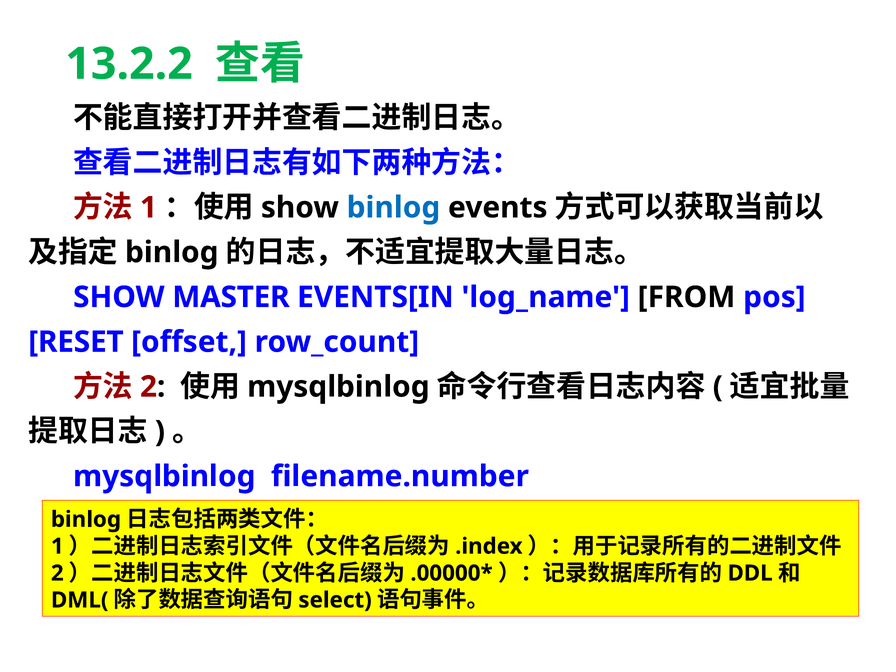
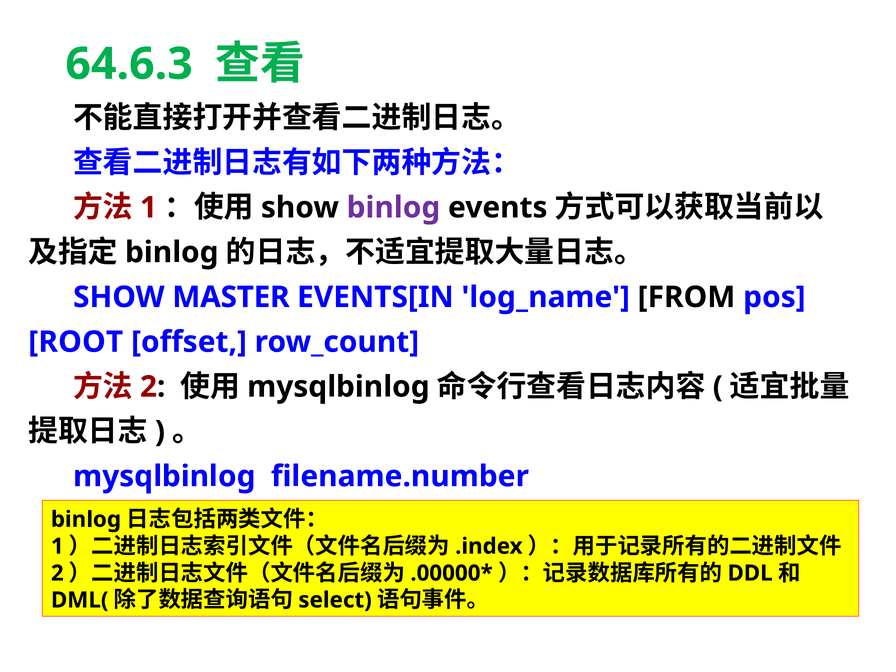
13.2.2: 13.2.2 -> 64.6.3
binlog at (393, 208) colour: blue -> purple
RESET: RESET -> ROOT
